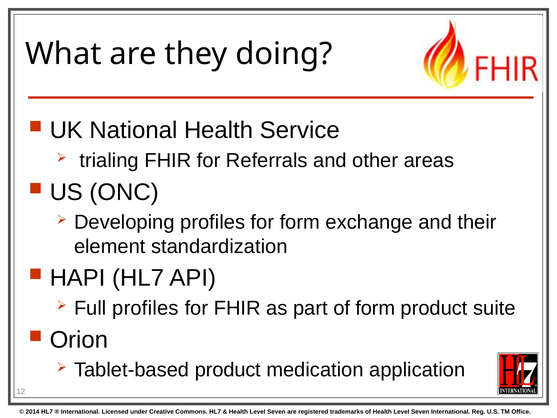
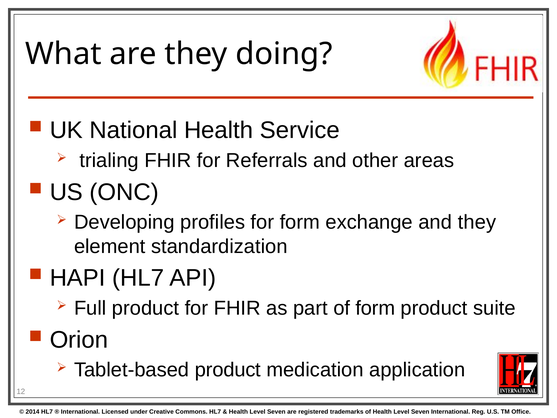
and their: their -> they
Full profiles: profiles -> product
